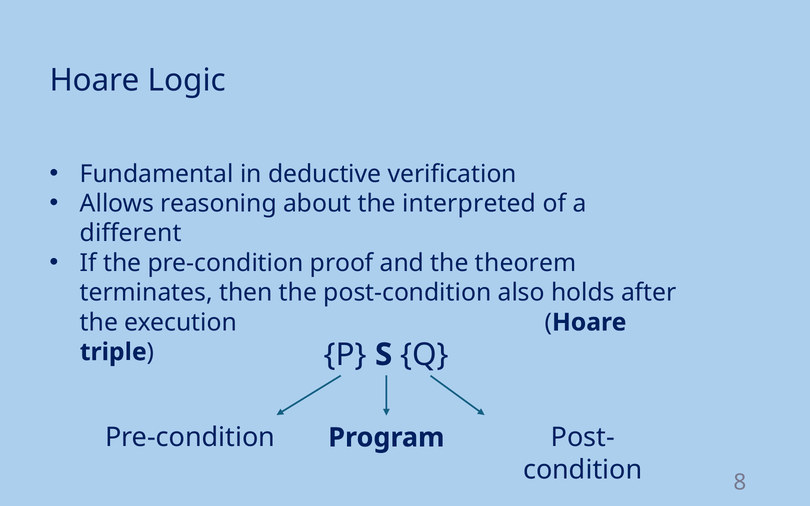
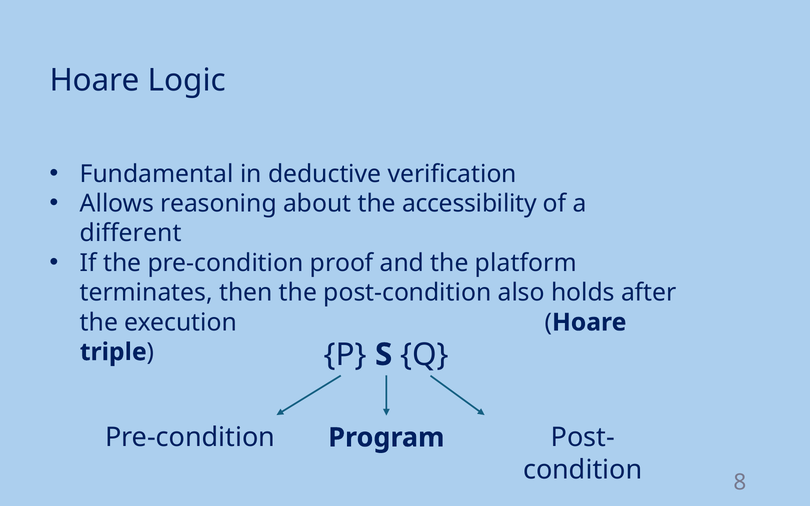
interpreted: interpreted -> accessibility
theorem: theorem -> platform
